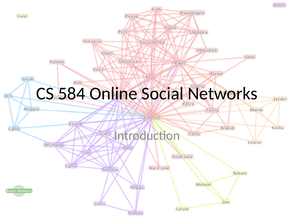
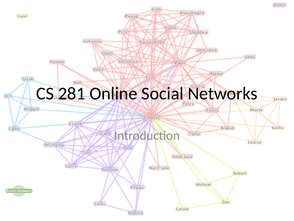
584: 584 -> 281
